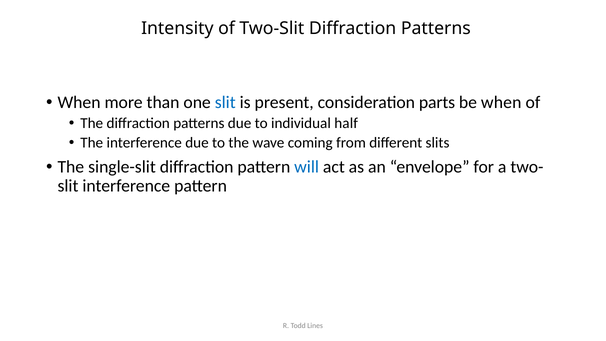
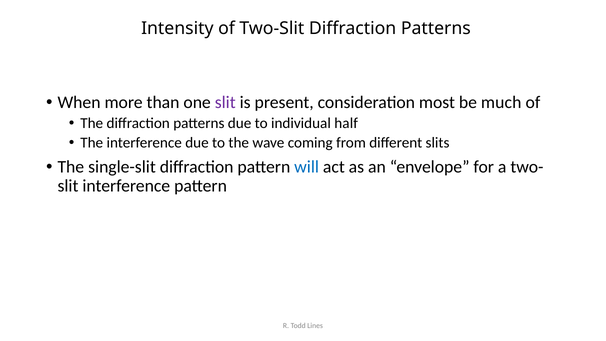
slit at (225, 102) colour: blue -> purple
parts: parts -> most
be when: when -> much
